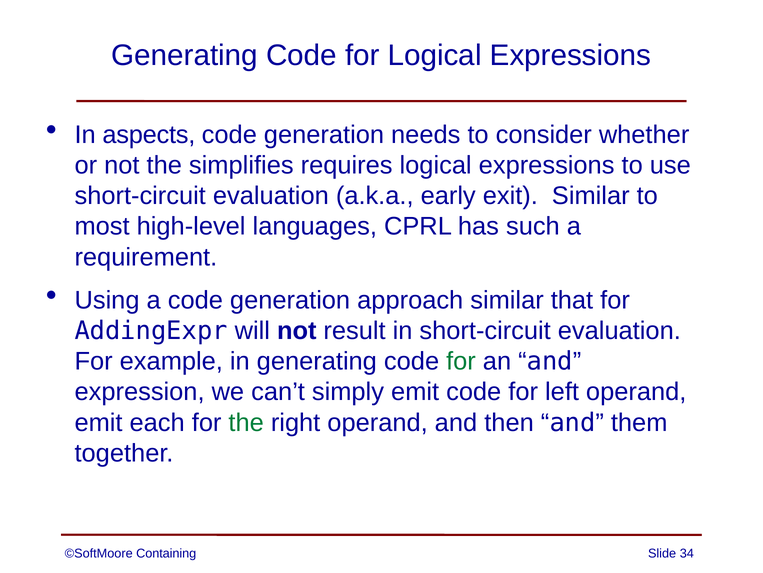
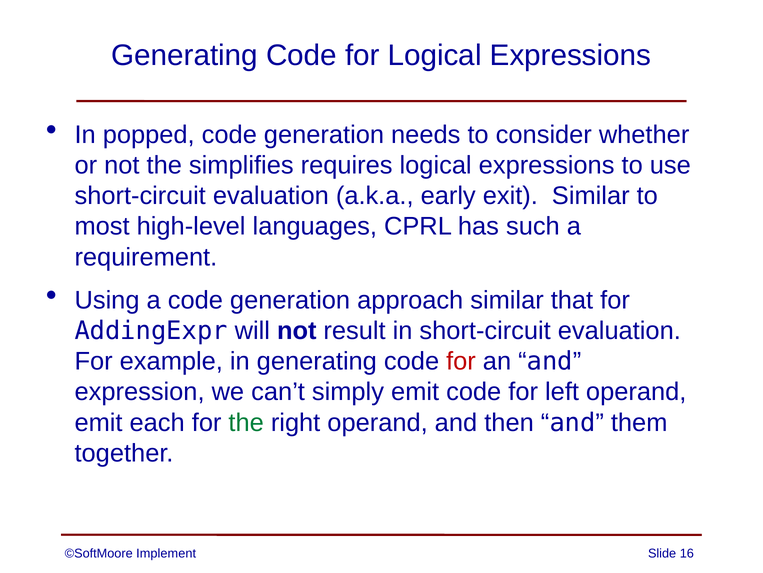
aspects: aspects -> popped
for at (461, 361) colour: green -> red
Containing: Containing -> Implement
34: 34 -> 16
